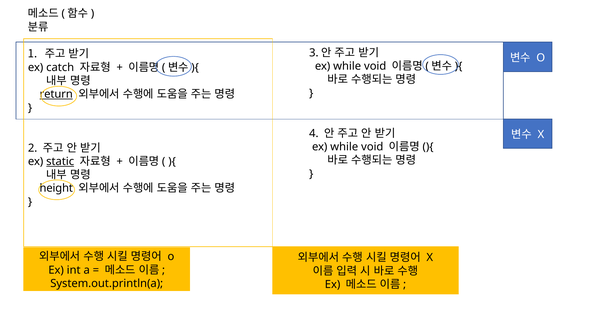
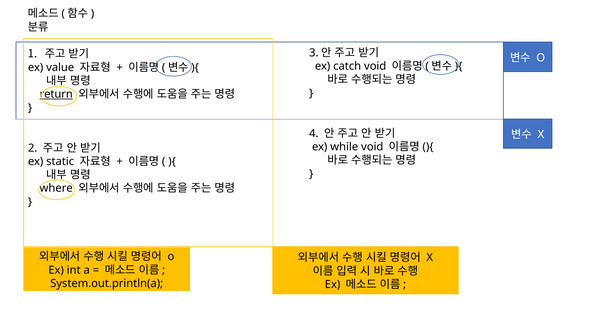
while at (347, 66): while -> catch
catch: catch -> value
static underline: present -> none
height: height -> where
